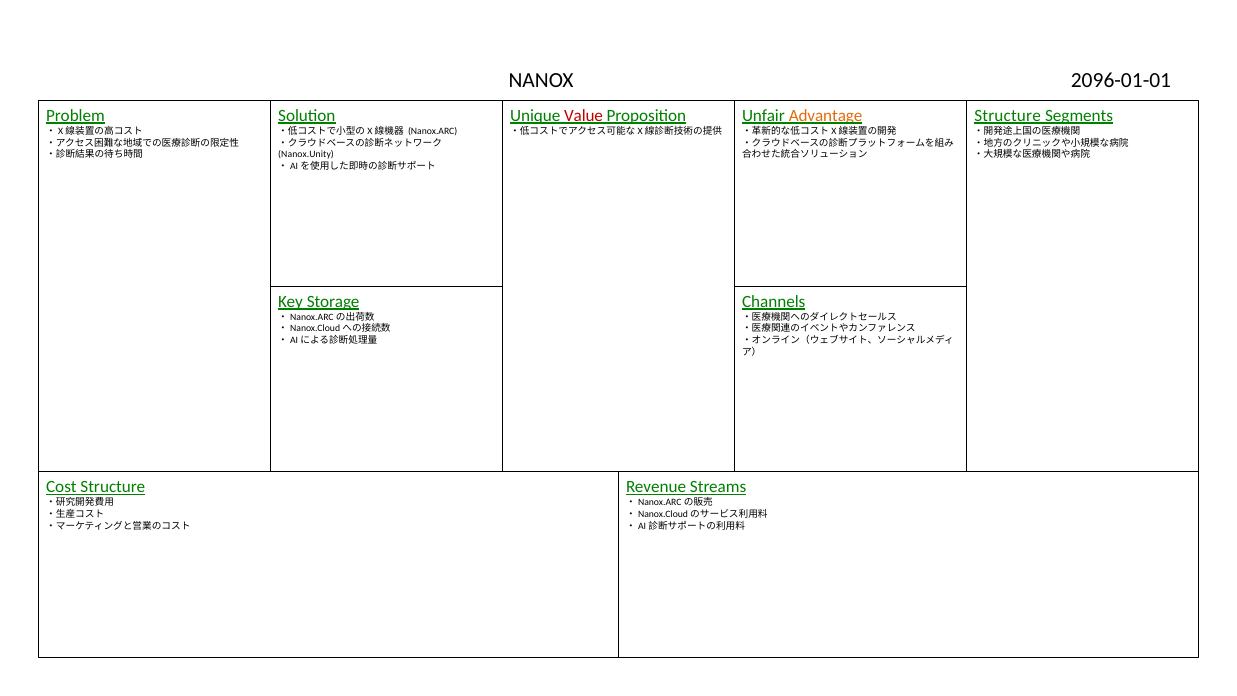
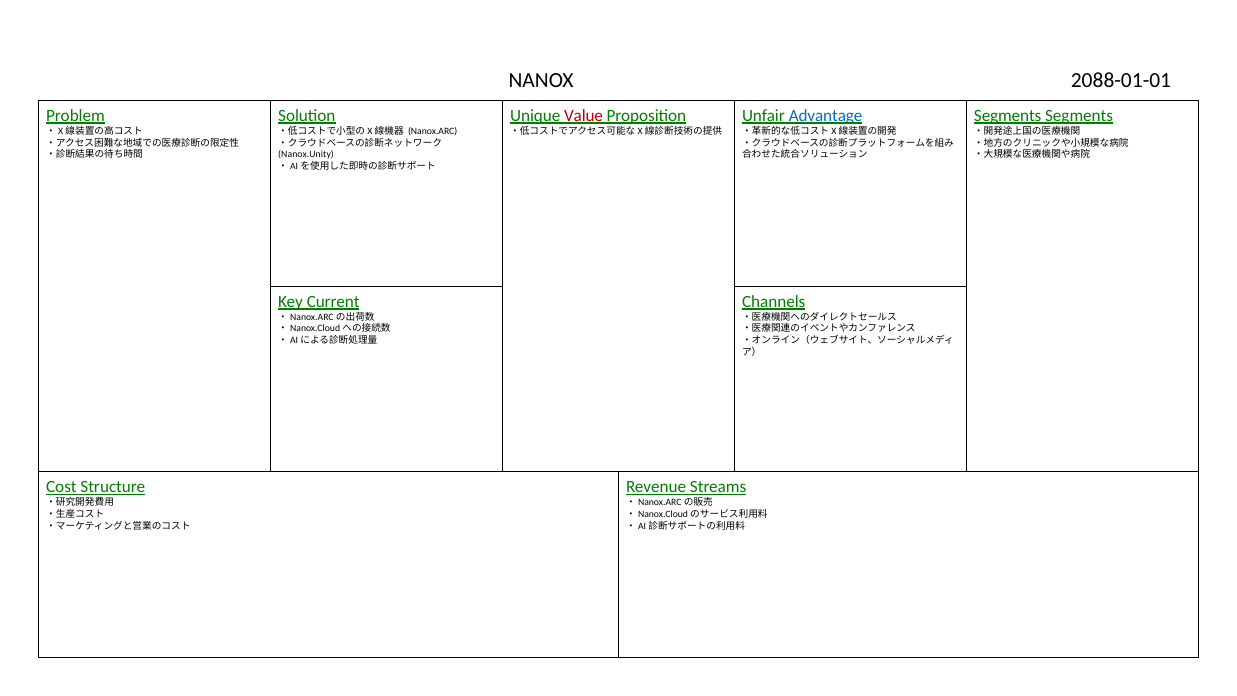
2096-01-01: 2096-01-01 -> 2088-01-01
Advantage colour: orange -> blue
Structure at (1008, 116): Structure -> Segments
Storage: Storage -> Current
